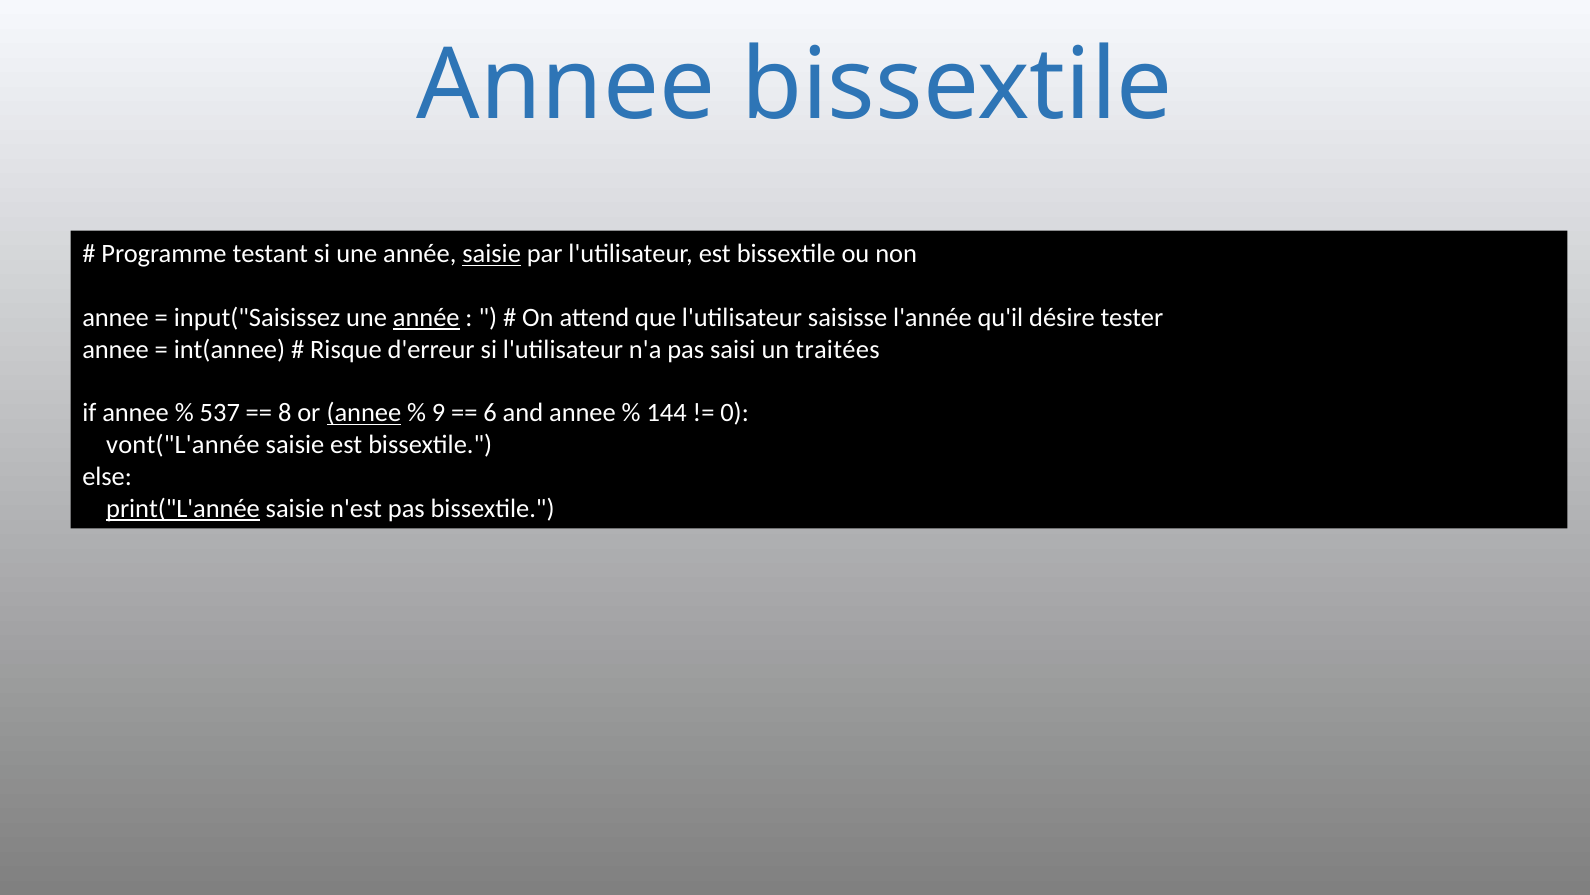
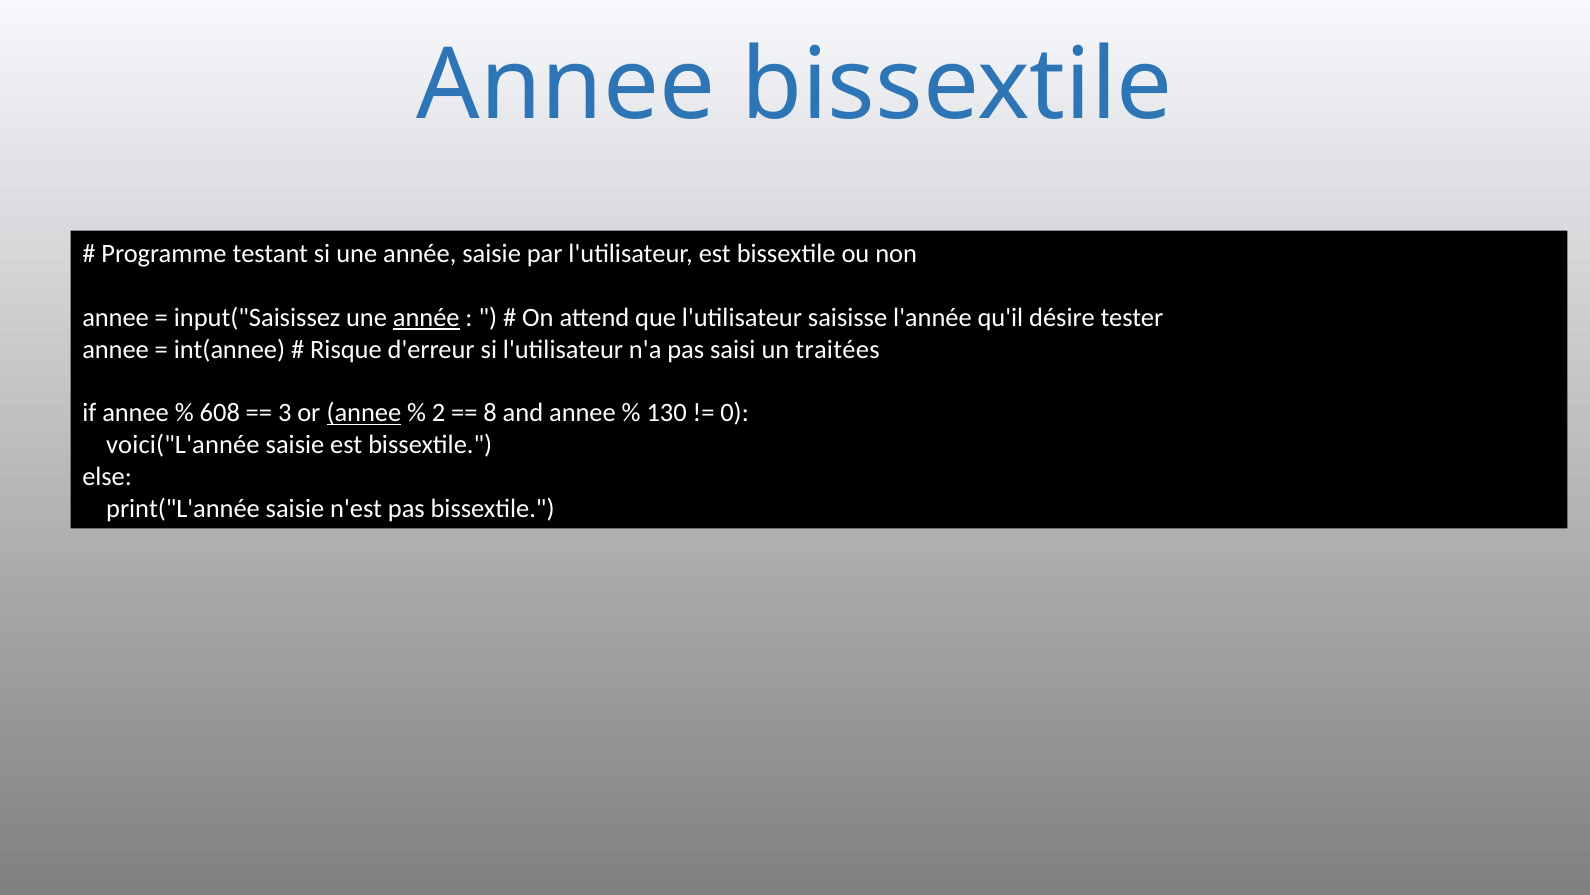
saisie at (492, 254) underline: present -> none
537: 537 -> 608
8: 8 -> 3
9: 9 -> 2
6: 6 -> 8
144: 144 -> 130
vont("L'année: vont("L'année -> voici("L'année
print("L'année underline: present -> none
